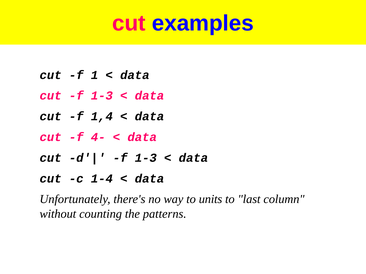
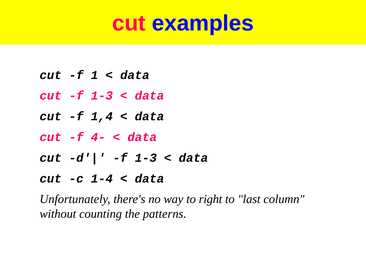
units: units -> right
